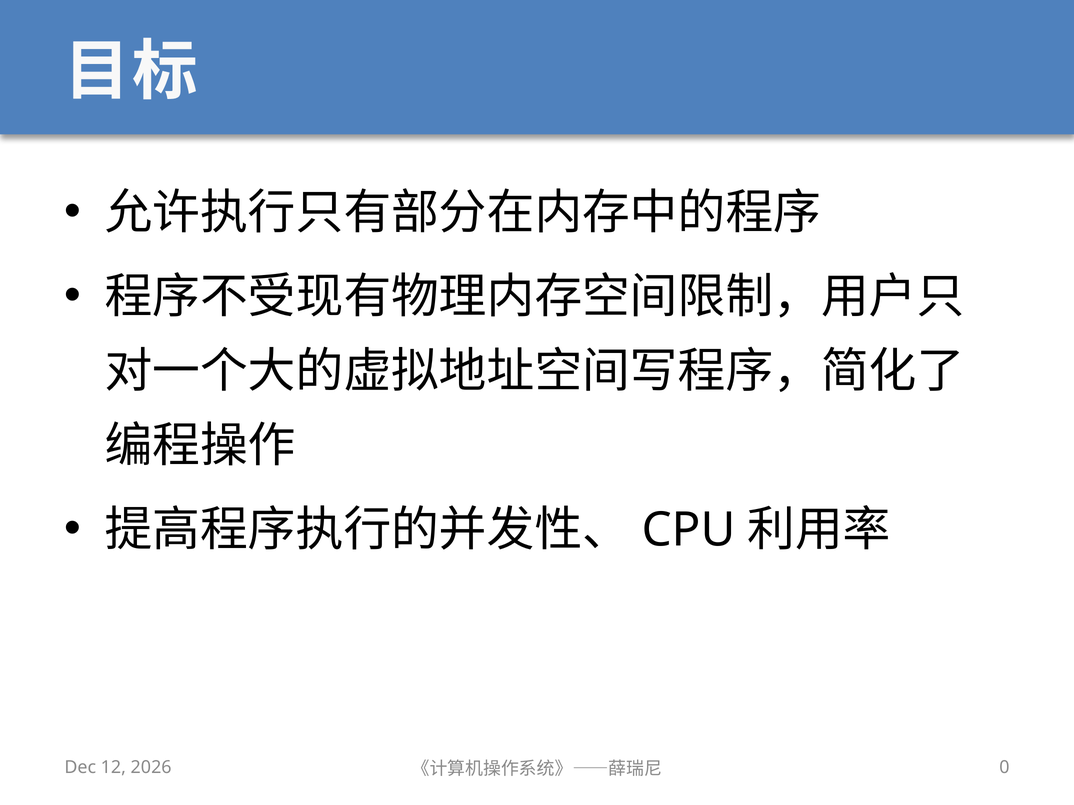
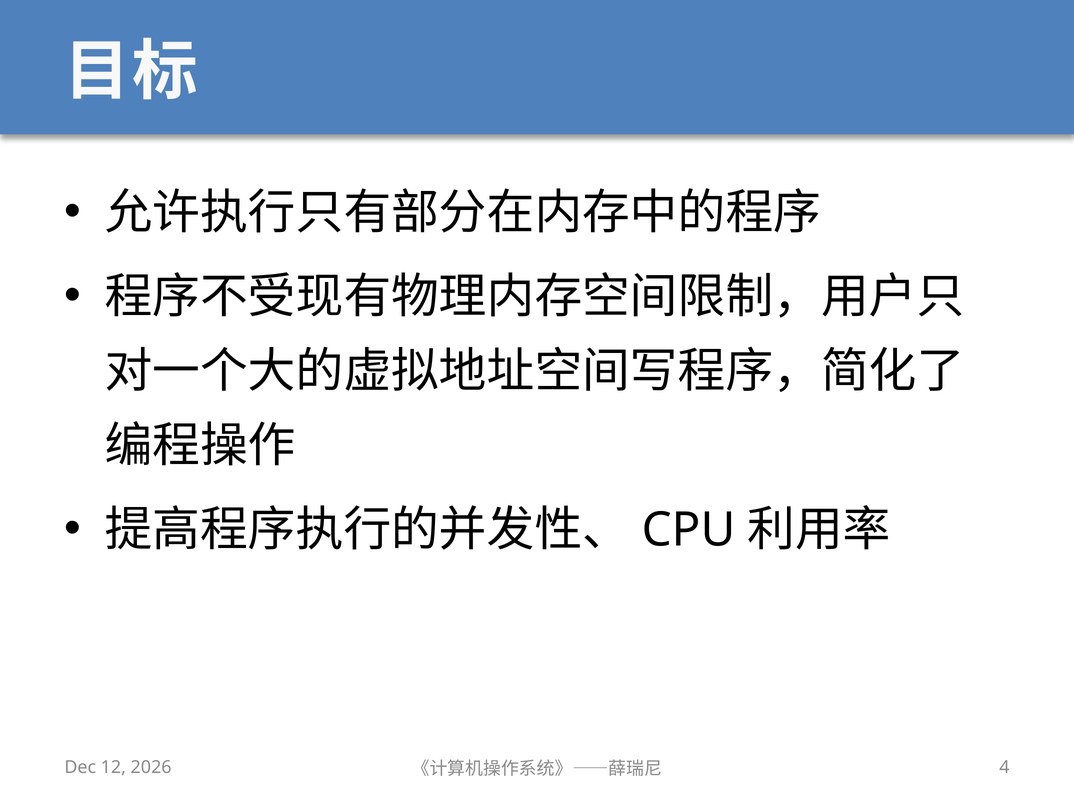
0: 0 -> 4
